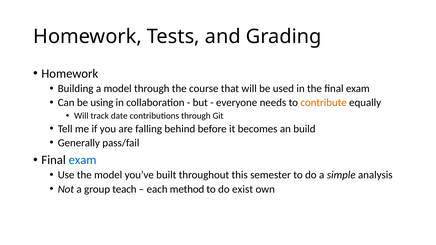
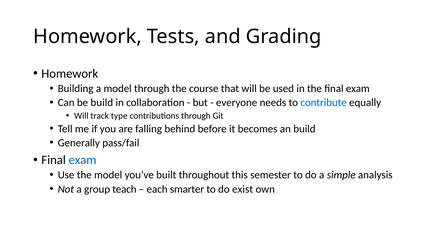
be using: using -> build
contribute colour: orange -> blue
date: date -> type
method: method -> smarter
